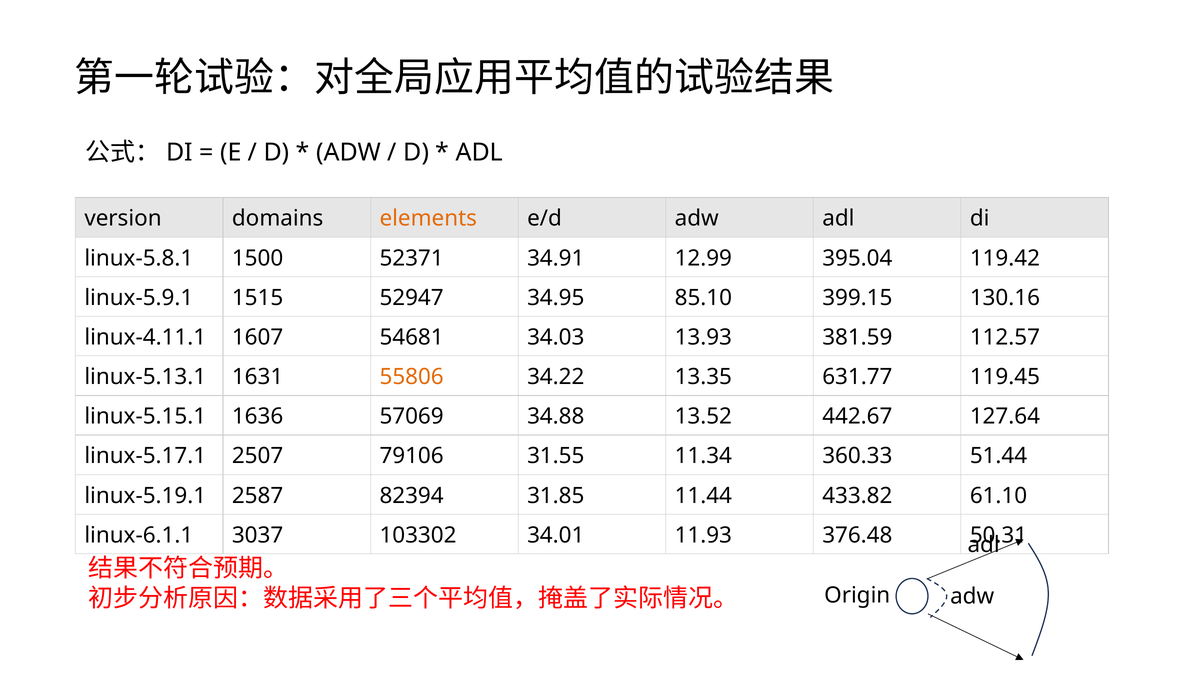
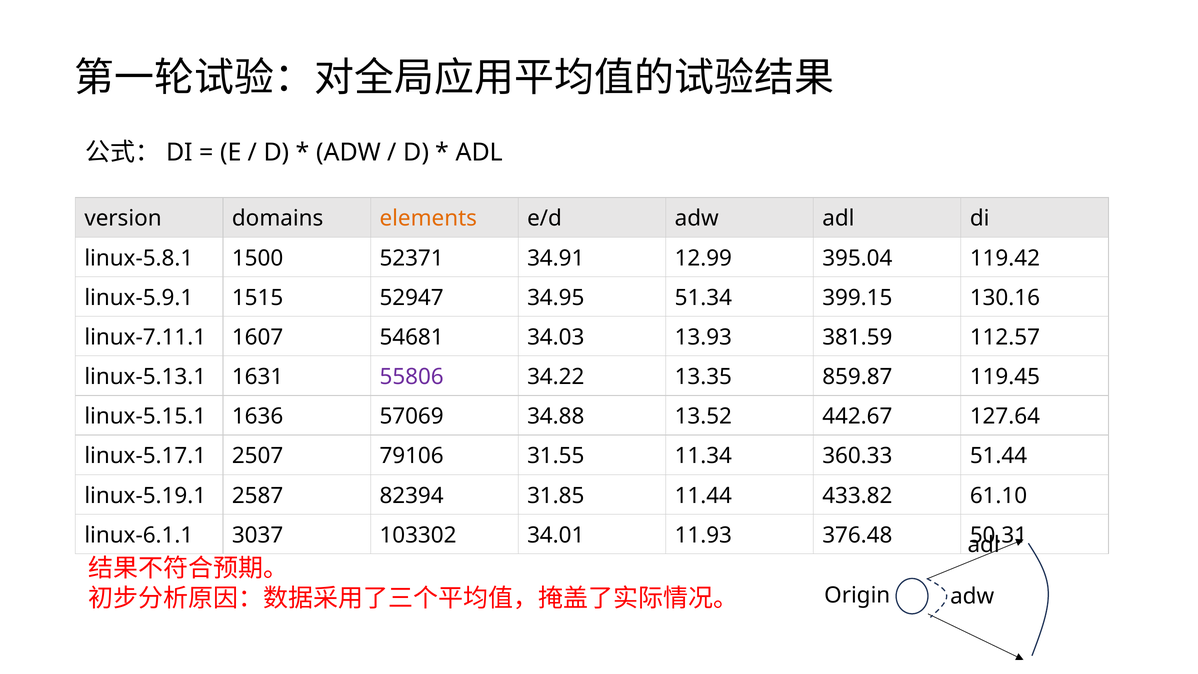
85.10: 85.10 -> 51.34
linux-4.11.1: linux-4.11.1 -> linux-7.11.1
55806 colour: orange -> purple
631.77: 631.77 -> 859.87
